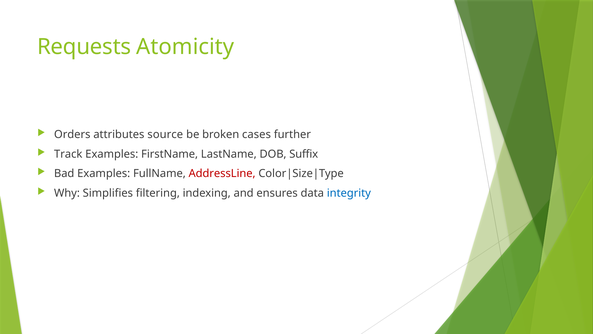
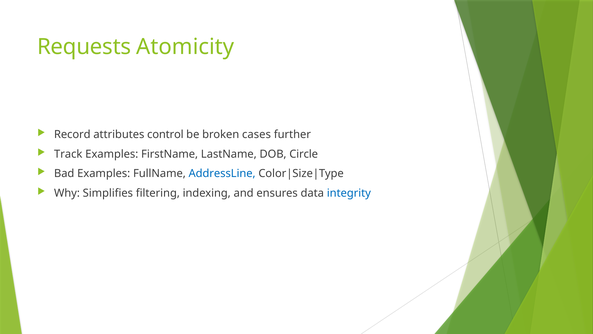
Orders: Orders -> Record
source: source -> control
Suffix: Suffix -> Circle
AddressLine colour: red -> blue
